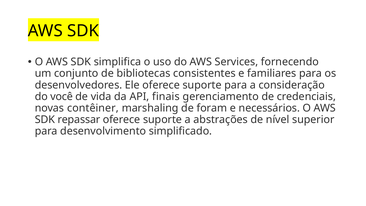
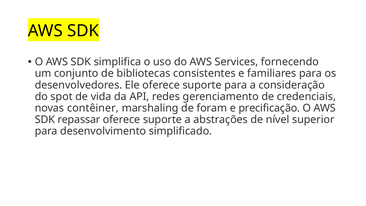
você: você -> spot
finais: finais -> redes
necessários: necessários -> precificação
